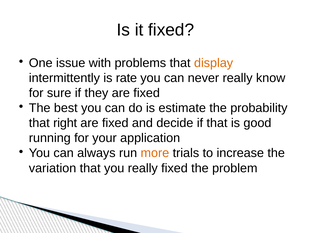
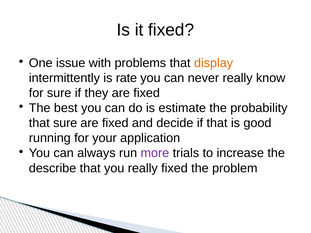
that right: right -> sure
more colour: orange -> purple
variation: variation -> describe
